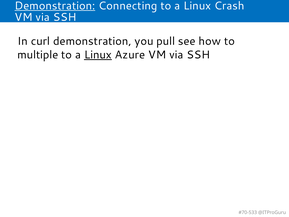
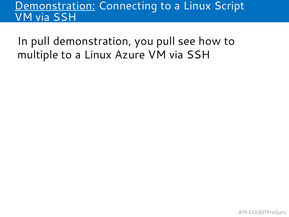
Crash: Crash -> Script
In curl: curl -> pull
Linux at (98, 55) underline: present -> none
